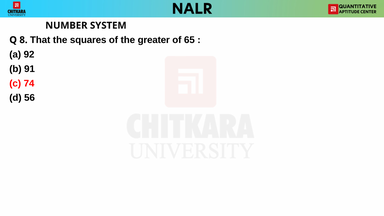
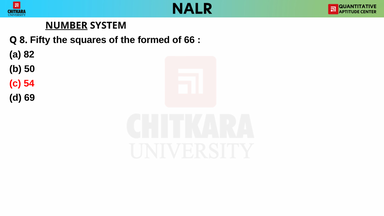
NUMBER underline: none -> present
That: That -> Fifty
greater: greater -> formed
65: 65 -> 66
92: 92 -> 82
91: 91 -> 50
74: 74 -> 54
56: 56 -> 69
